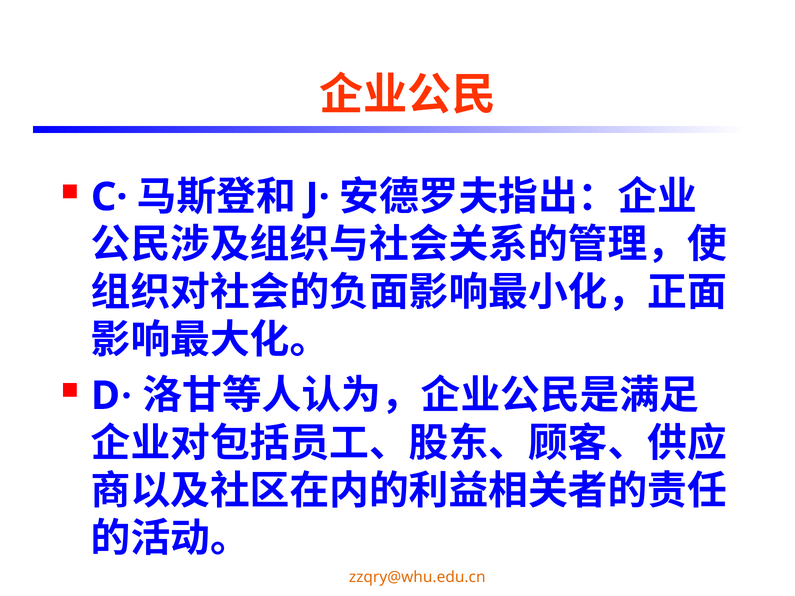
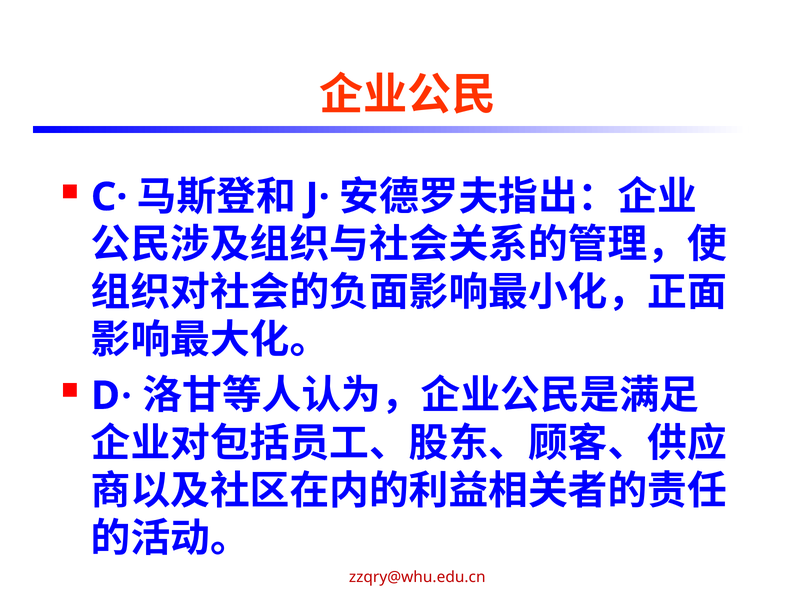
zzqry@whu.edu.cn colour: orange -> red
